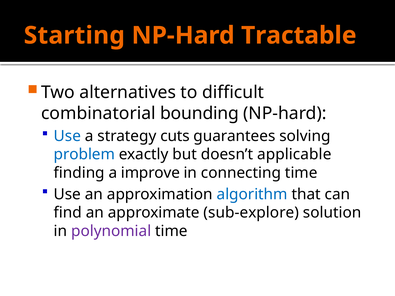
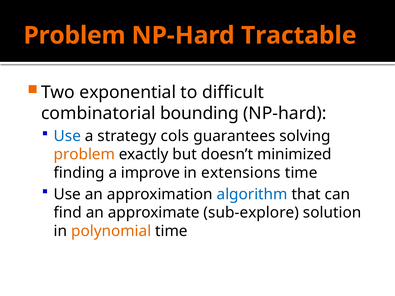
Starting at (74, 35): Starting -> Problem
alternatives: alternatives -> exponential
cuts: cuts -> cols
problem at (84, 155) colour: blue -> orange
applicable: applicable -> minimized
connecting: connecting -> extensions
polynomial colour: purple -> orange
